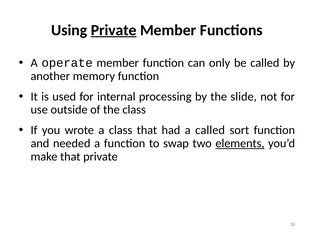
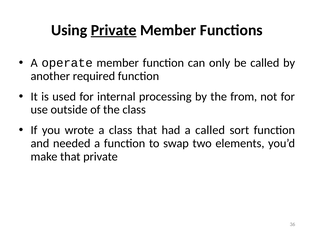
memory: memory -> required
slide: slide -> from
elements underline: present -> none
